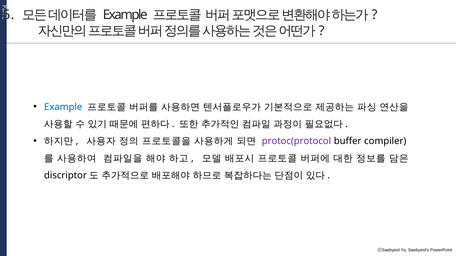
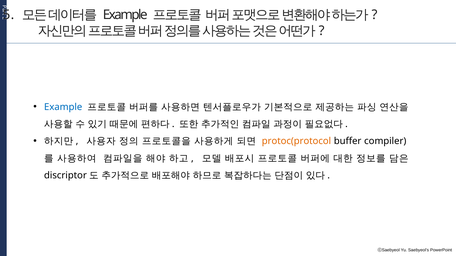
protoc(protocol colour: purple -> orange
